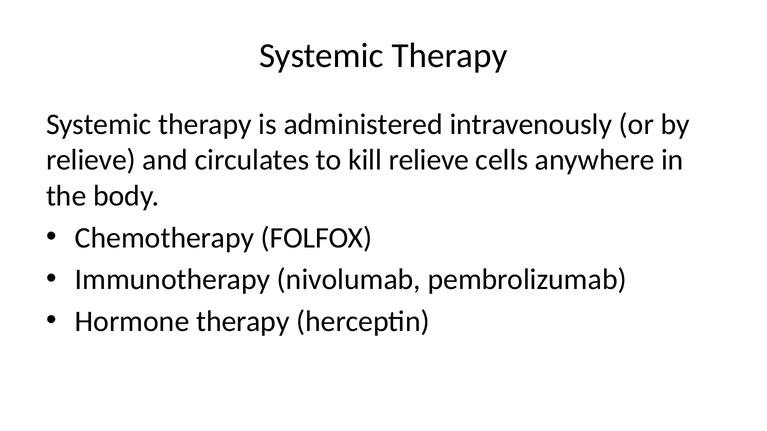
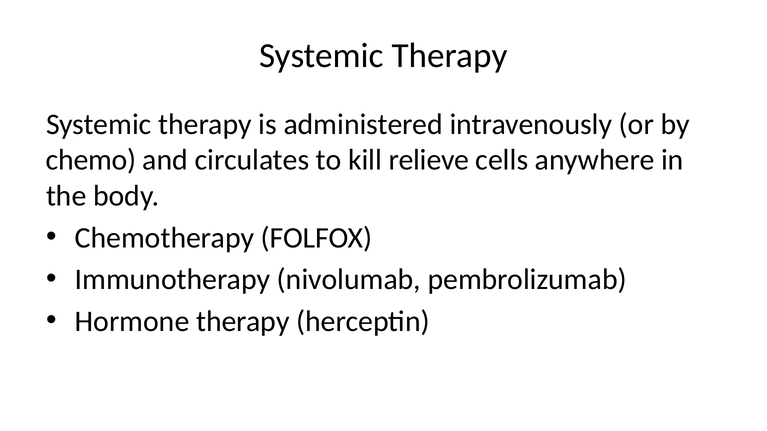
relieve at (91, 160): relieve -> chemo
